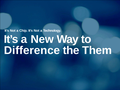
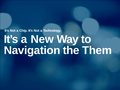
Difference: Difference -> Navigation
